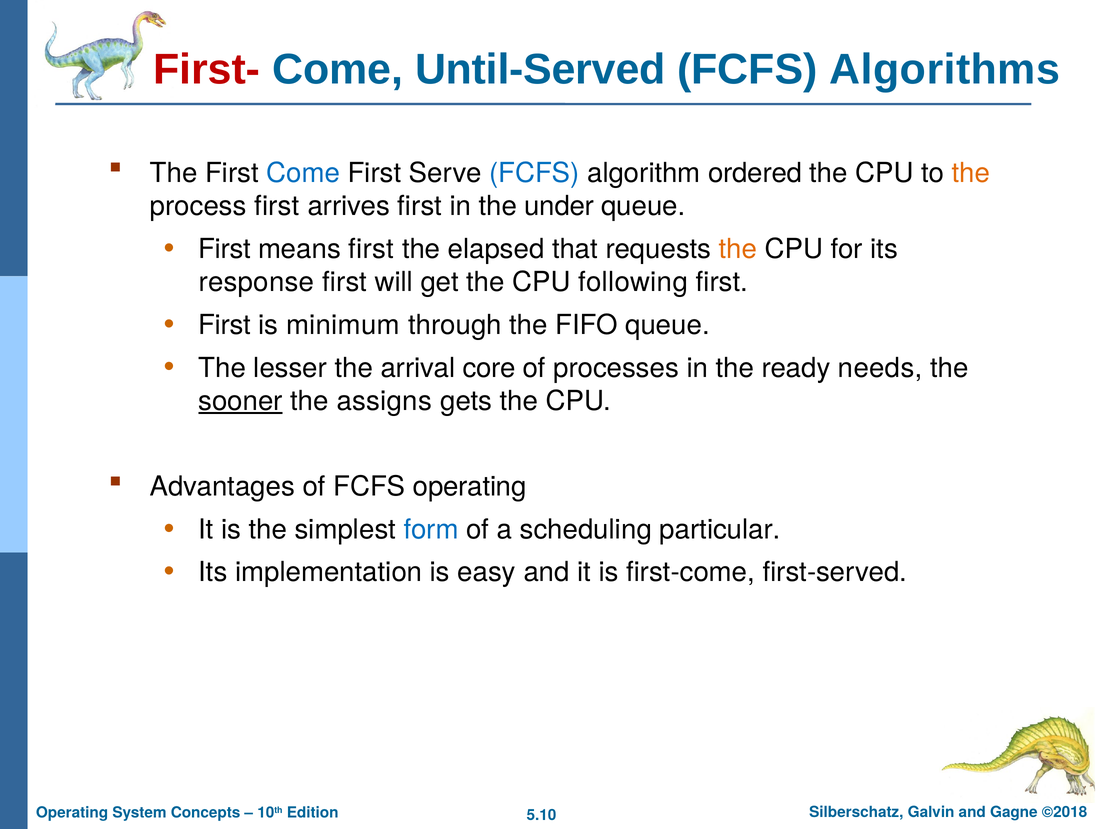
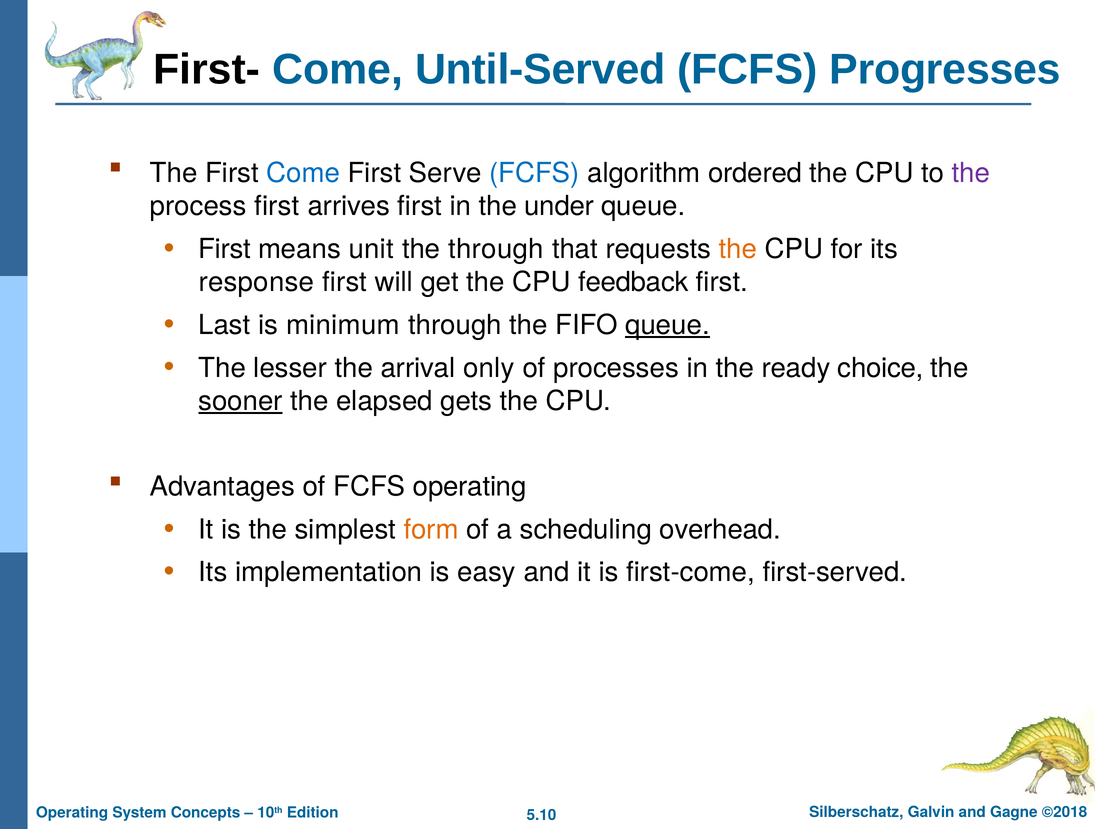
First- colour: red -> black
Algorithms: Algorithms -> Progresses
the at (971, 173) colour: orange -> purple
means first: first -> unit
the elapsed: elapsed -> through
following: following -> feedback
First at (224, 325): First -> Last
queue at (667, 325) underline: none -> present
core: core -> only
needs: needs -> choice
assigns: assigns -> elapsed
form colour: blue -> orange
particular: particular -> overhead
